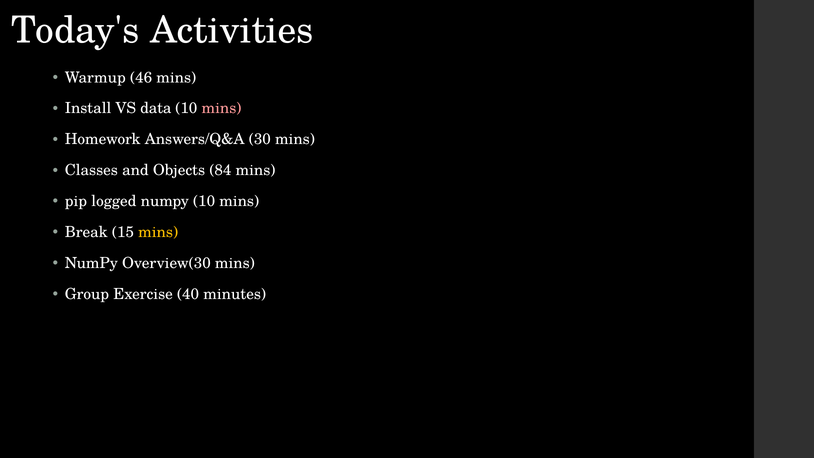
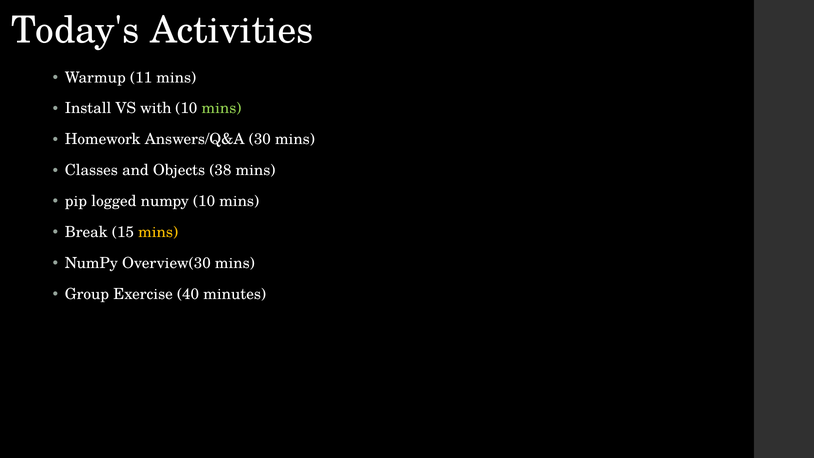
46: 46 -> 11
data: data -> with
mins at (221, 108) colour: pink -> light green
84: 84 -> 38
